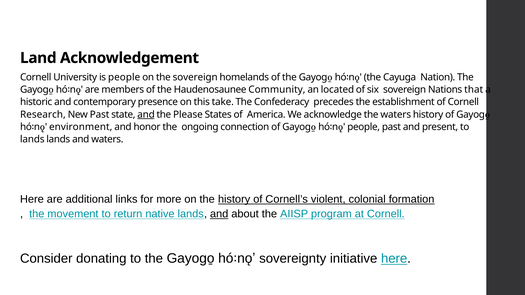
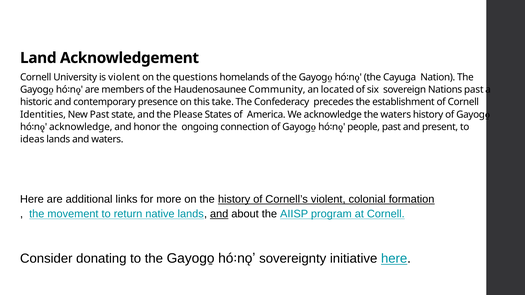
is people: people -> violent
the sovereign: sovereign -> questions
Nations that: that -> past
Research: Research -> Identities
and at (146, 115) underline: present -> none
hó꞉nǫ environment: environment -> acknowledge
lands at (32, 139): lands -> ideas
